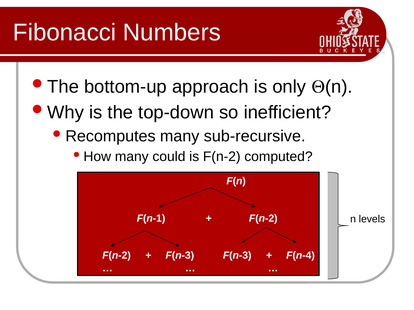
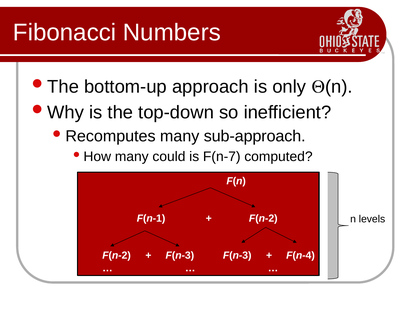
sub-recursive: sub-recursive -> sub-approach
is F(n-2: F(n-2 -> F(n-7
